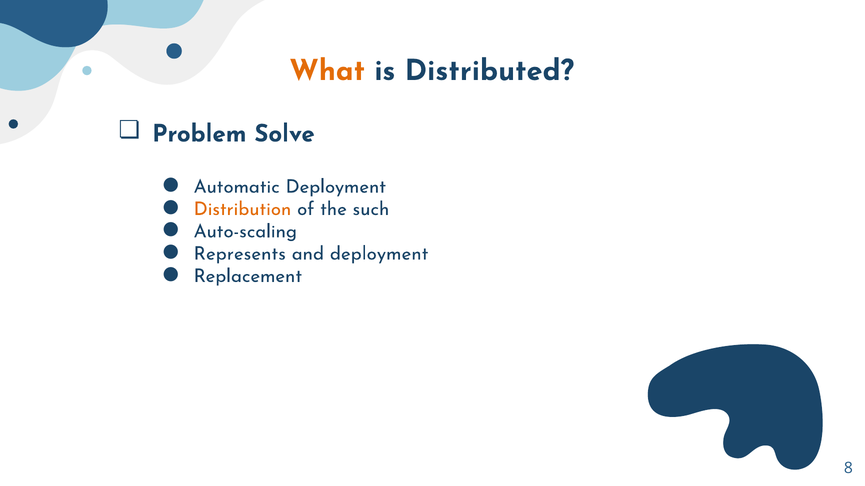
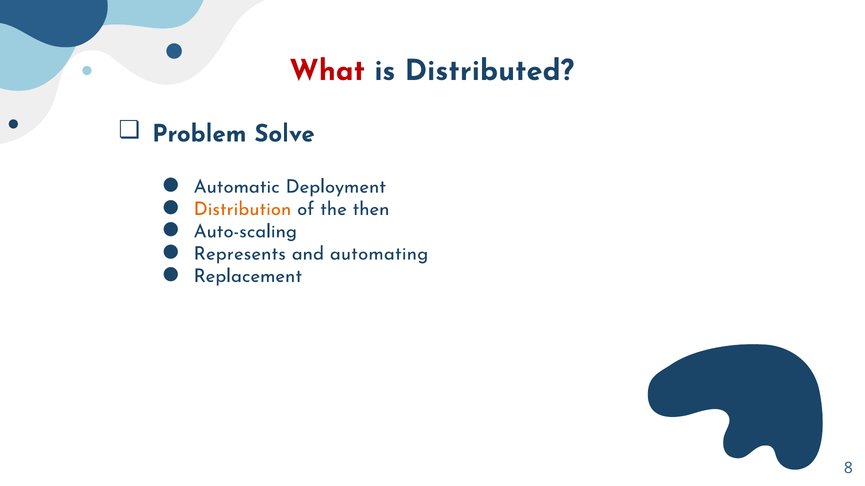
What colour: orange -> red
such: such -> then
and deployment: deployment -> automating
